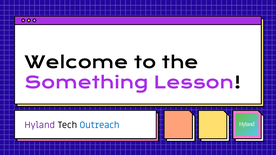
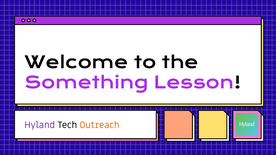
Outreach colour: blue -> orange
